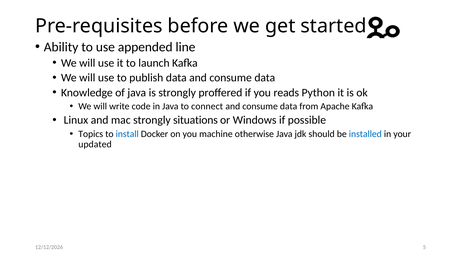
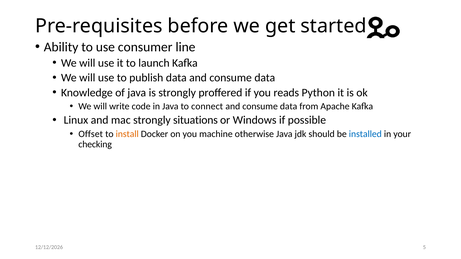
appended: appended -> consumer
Topics: Topics -> Offset
install colour: blue -> orange
updated: updated -> checking
